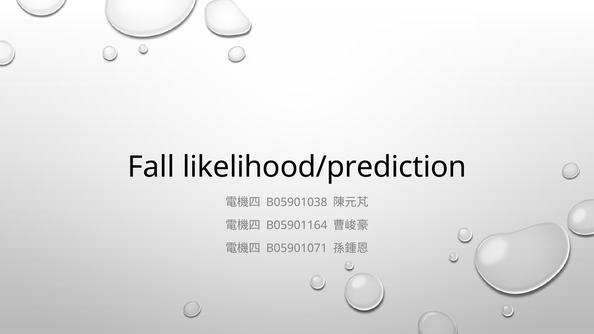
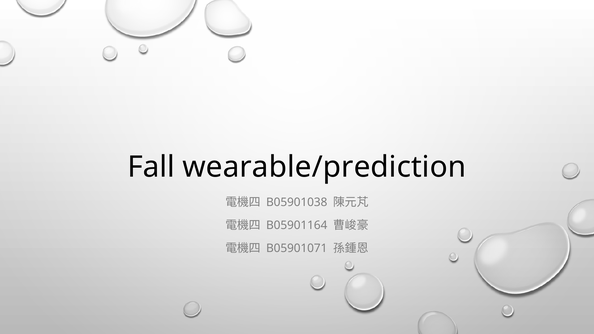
likelihood/prediction: likelihood/prediction -> wearable/prediction
